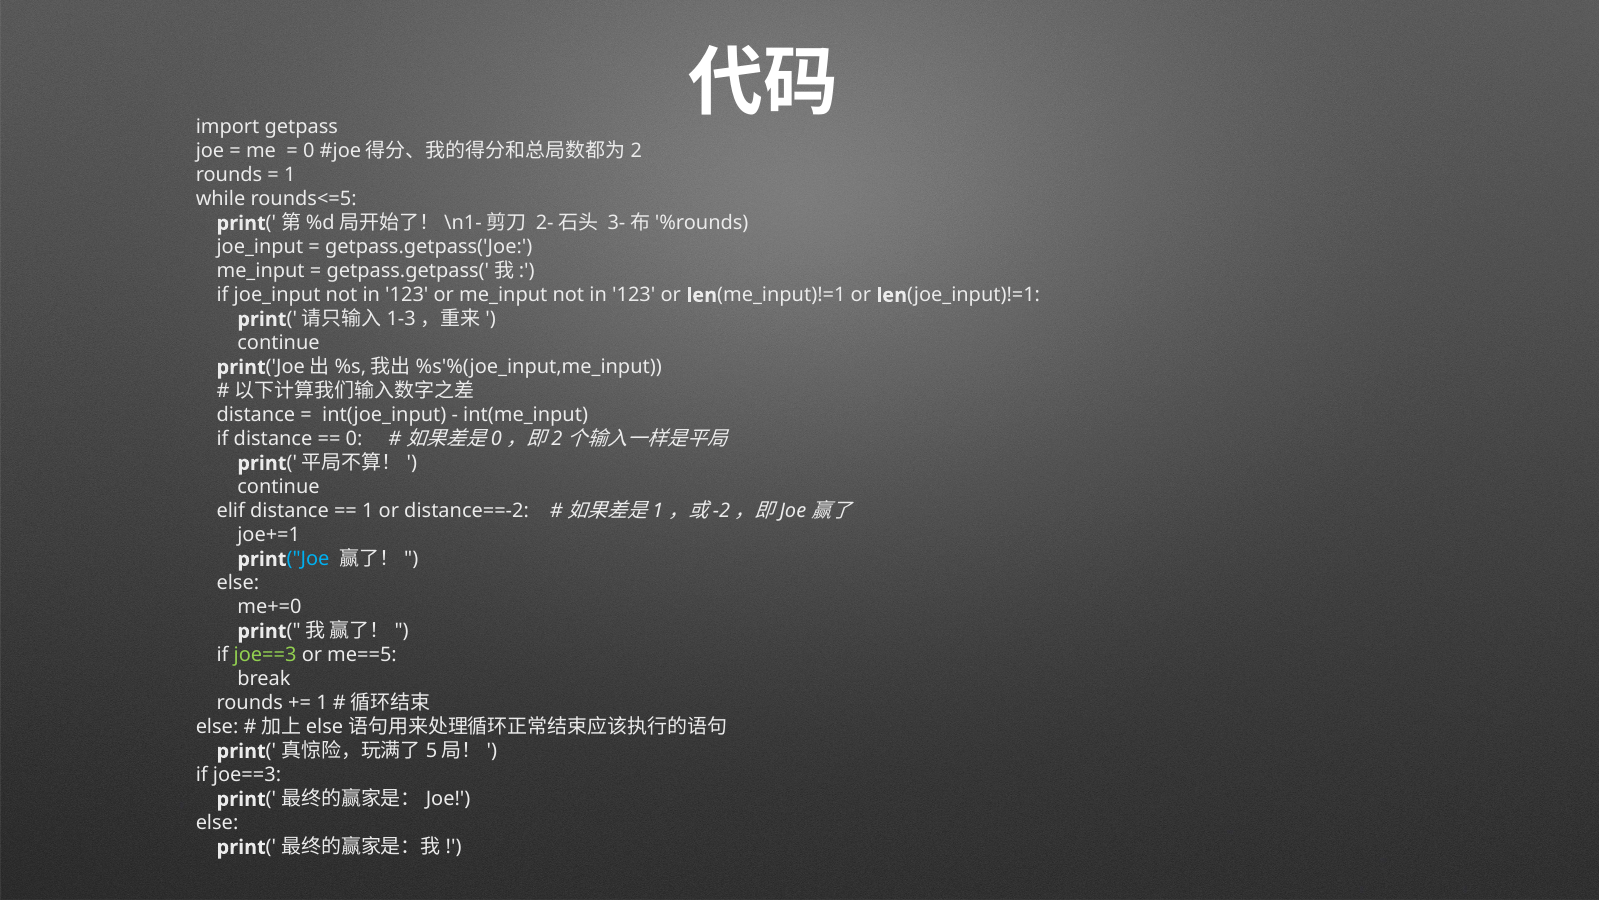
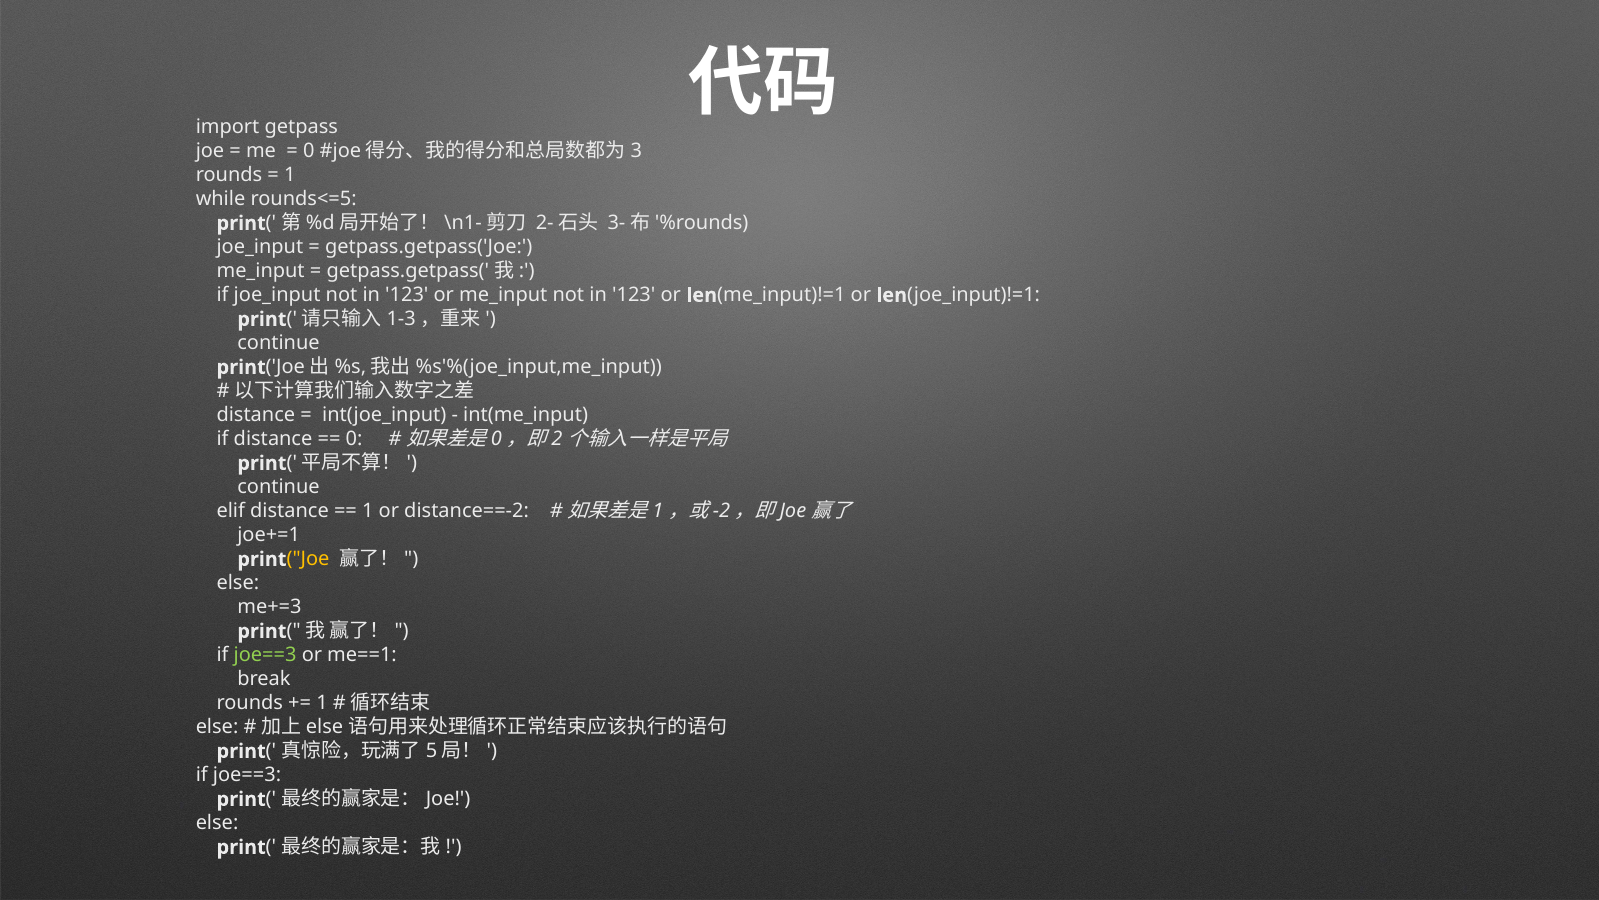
2 at (636, 151): 2 -> 3
Joe at (308, 559) colour: light blue -> yellow
me+=0: me+=0 -> me+=3
me==5: me==5 -> me==1
